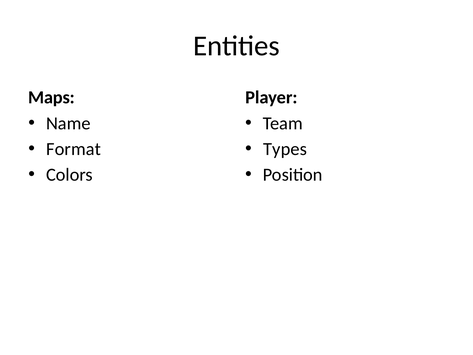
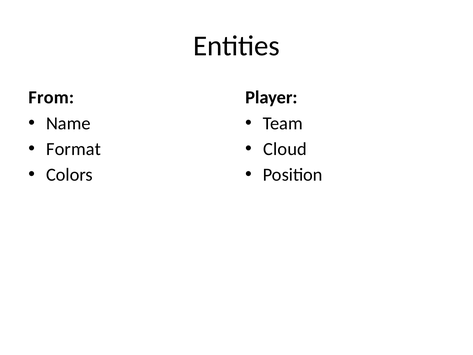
Maps: Maps -> From
Types: Types -> Cloud
